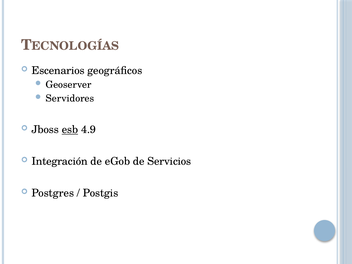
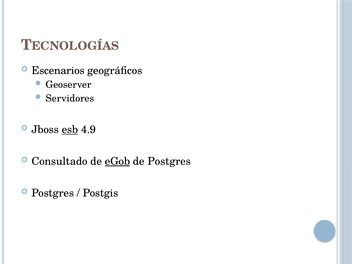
Integración: Integración -> Consultado
eGob underline: none -> present
de Servicios: Servicios -> Postgres
